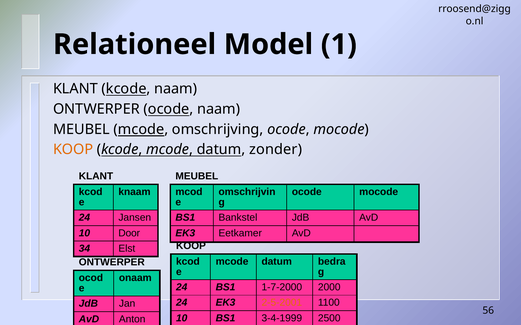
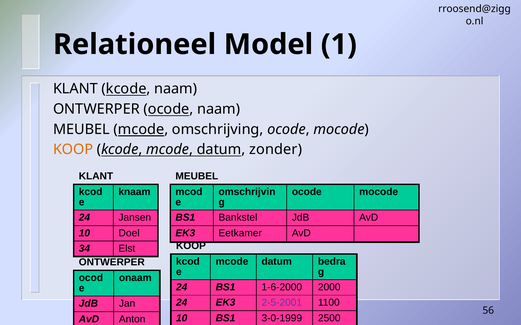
Door: Door -> Doel
1-7-2000: 1-7-2000 -> 1-6-2000
2-5-2001 colour: orange -> purple
3-4-1999: 3-4-1999 -> 3-0-1999
